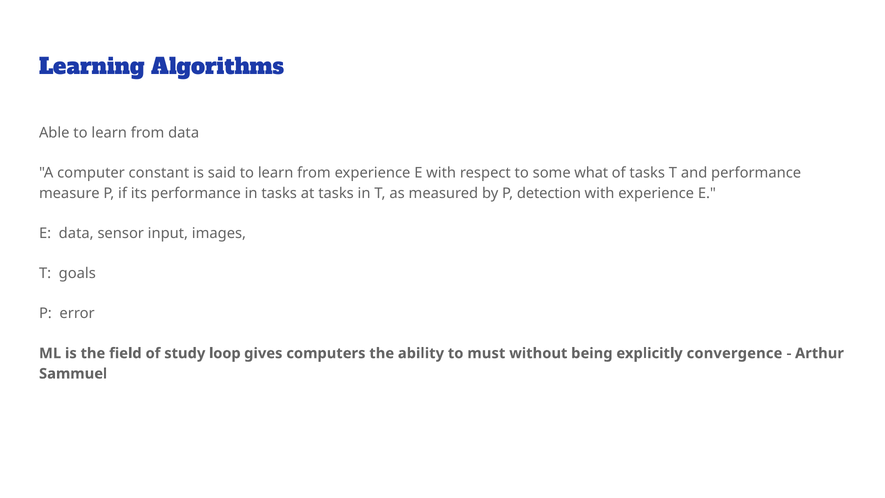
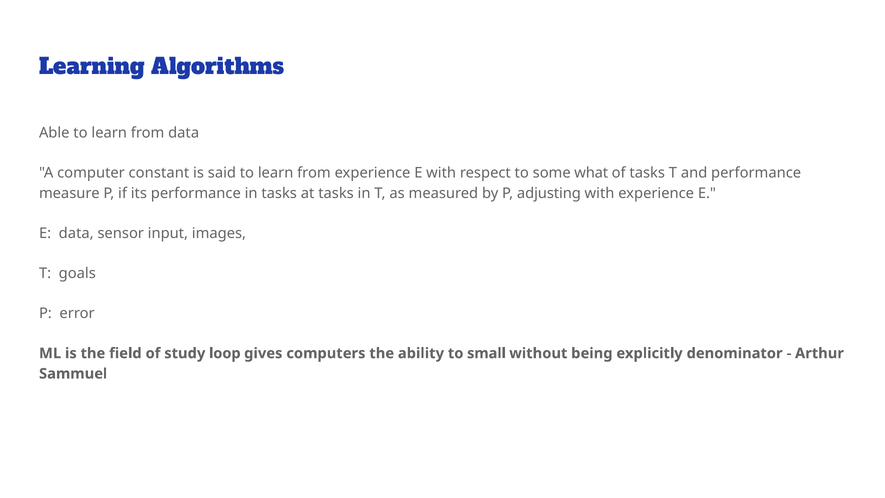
detection: detection -> adjusting
must: must -> small
convergence: convergence -> denominator
